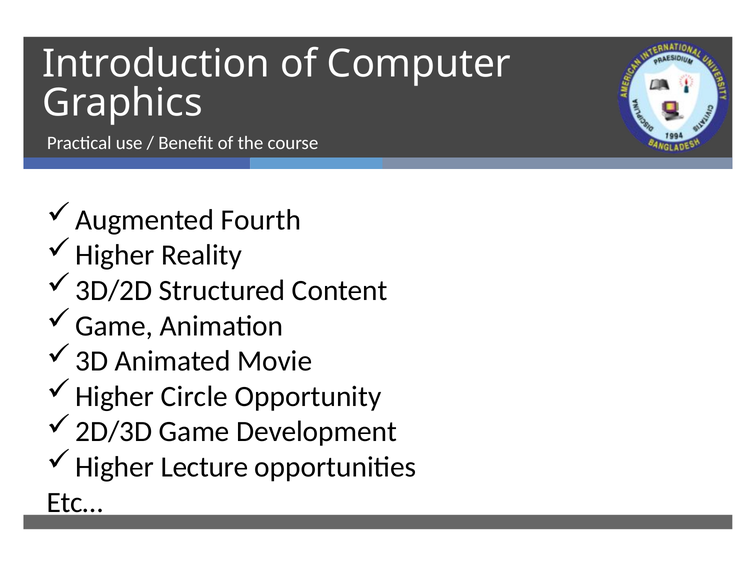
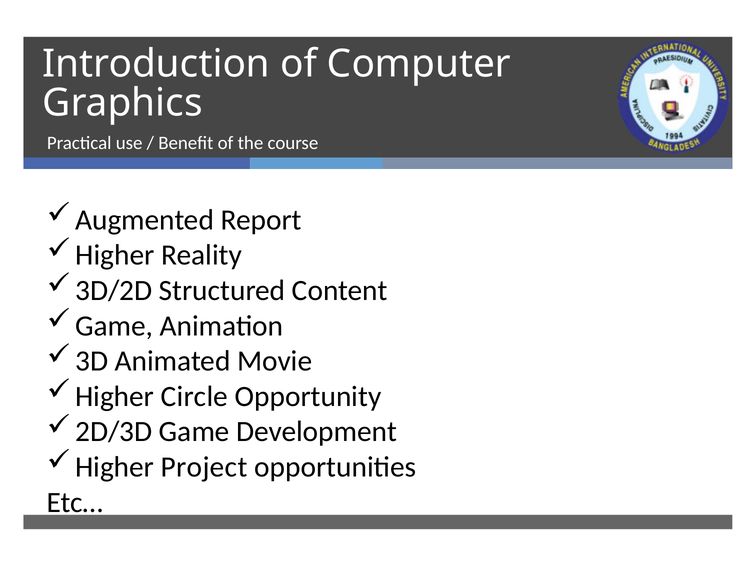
Fourth: Fourth -> Report
Lecture: Lecture -> Project
